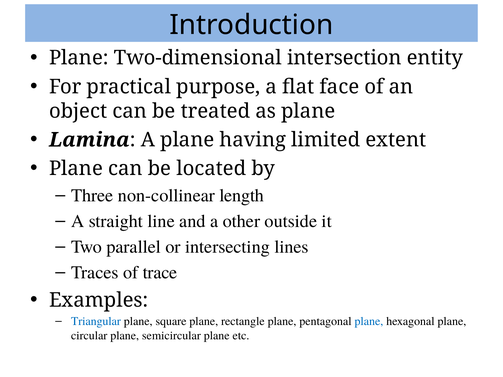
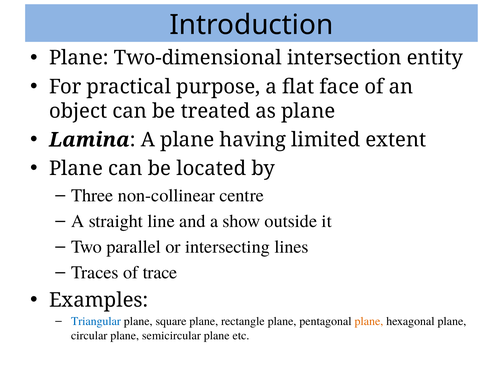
length: length -> centre
other: other -> show
plane at (369, 322) colour: blue -> orange
